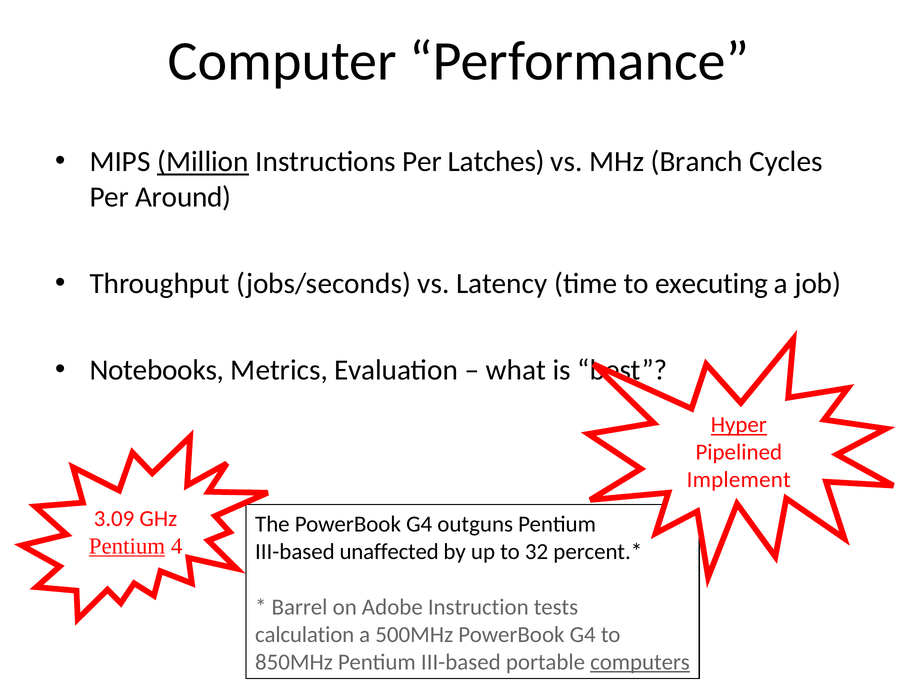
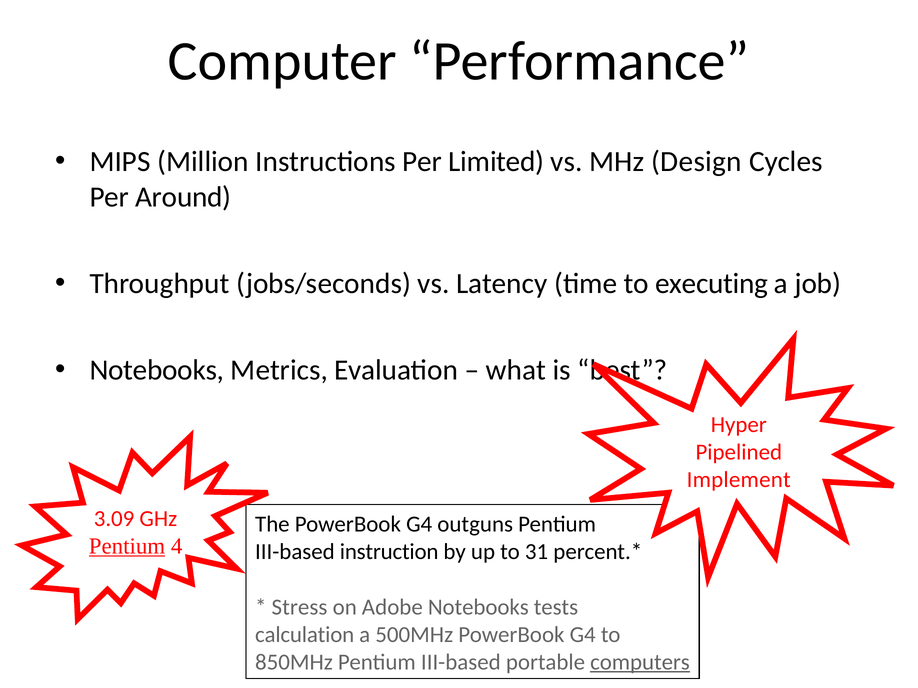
Million underline: present -> none
Latches: Latches -> Limited
Branch: Branch -> Design
Hyper underline: present -> none
unaffected: unaffected -> instruction
32: 32 -> 31
Barrel: Barrel -> Stress
Adobe Instruction: Instruction -> Notebooks
